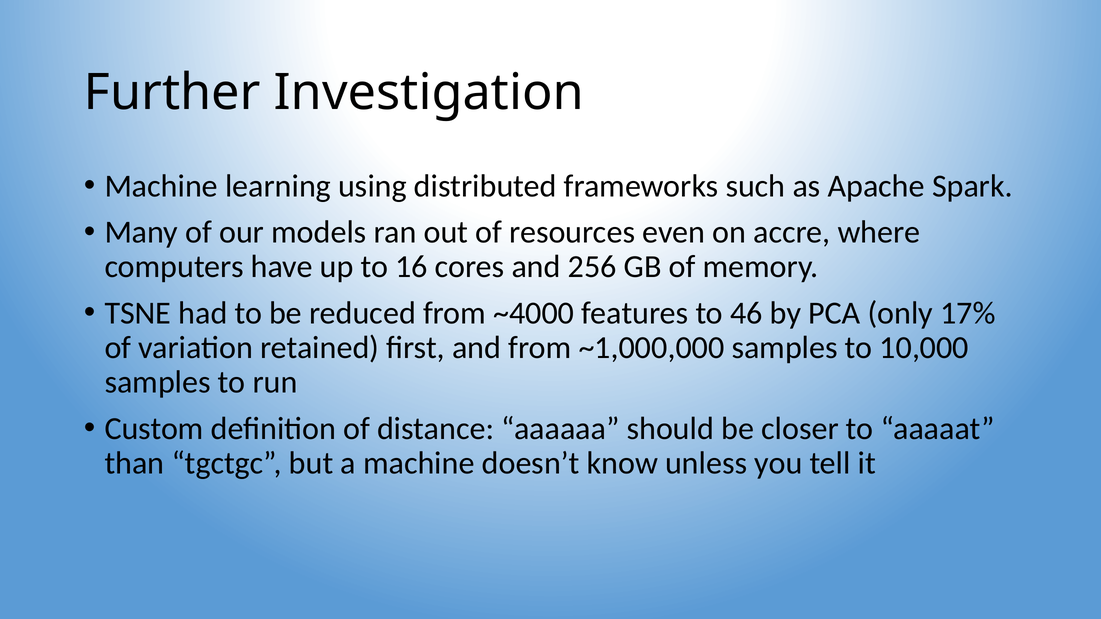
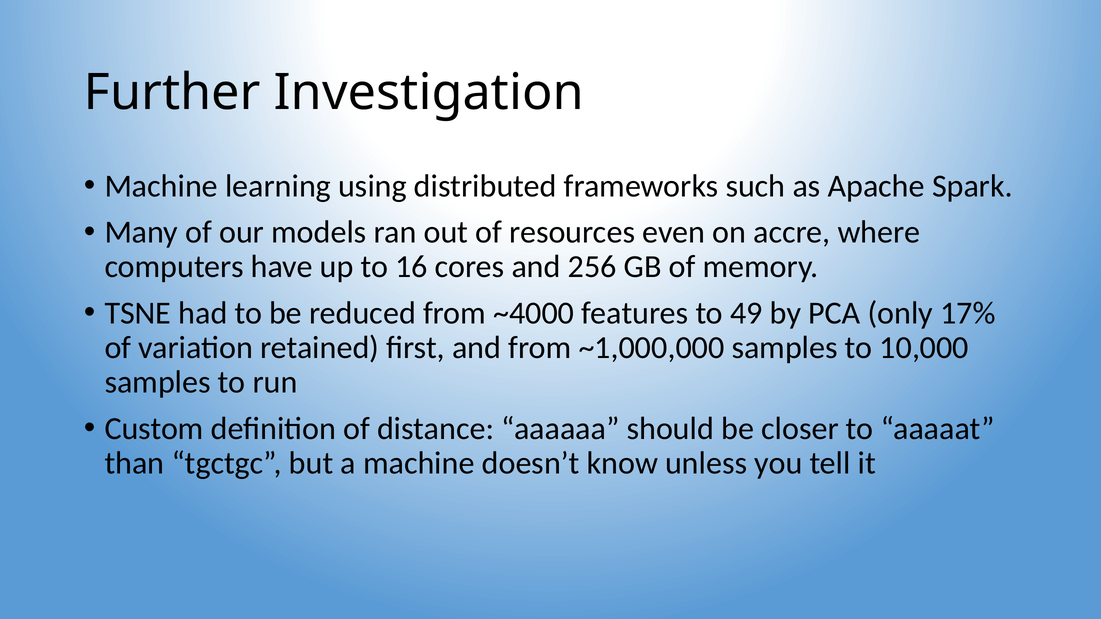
46: 46 -> 49
